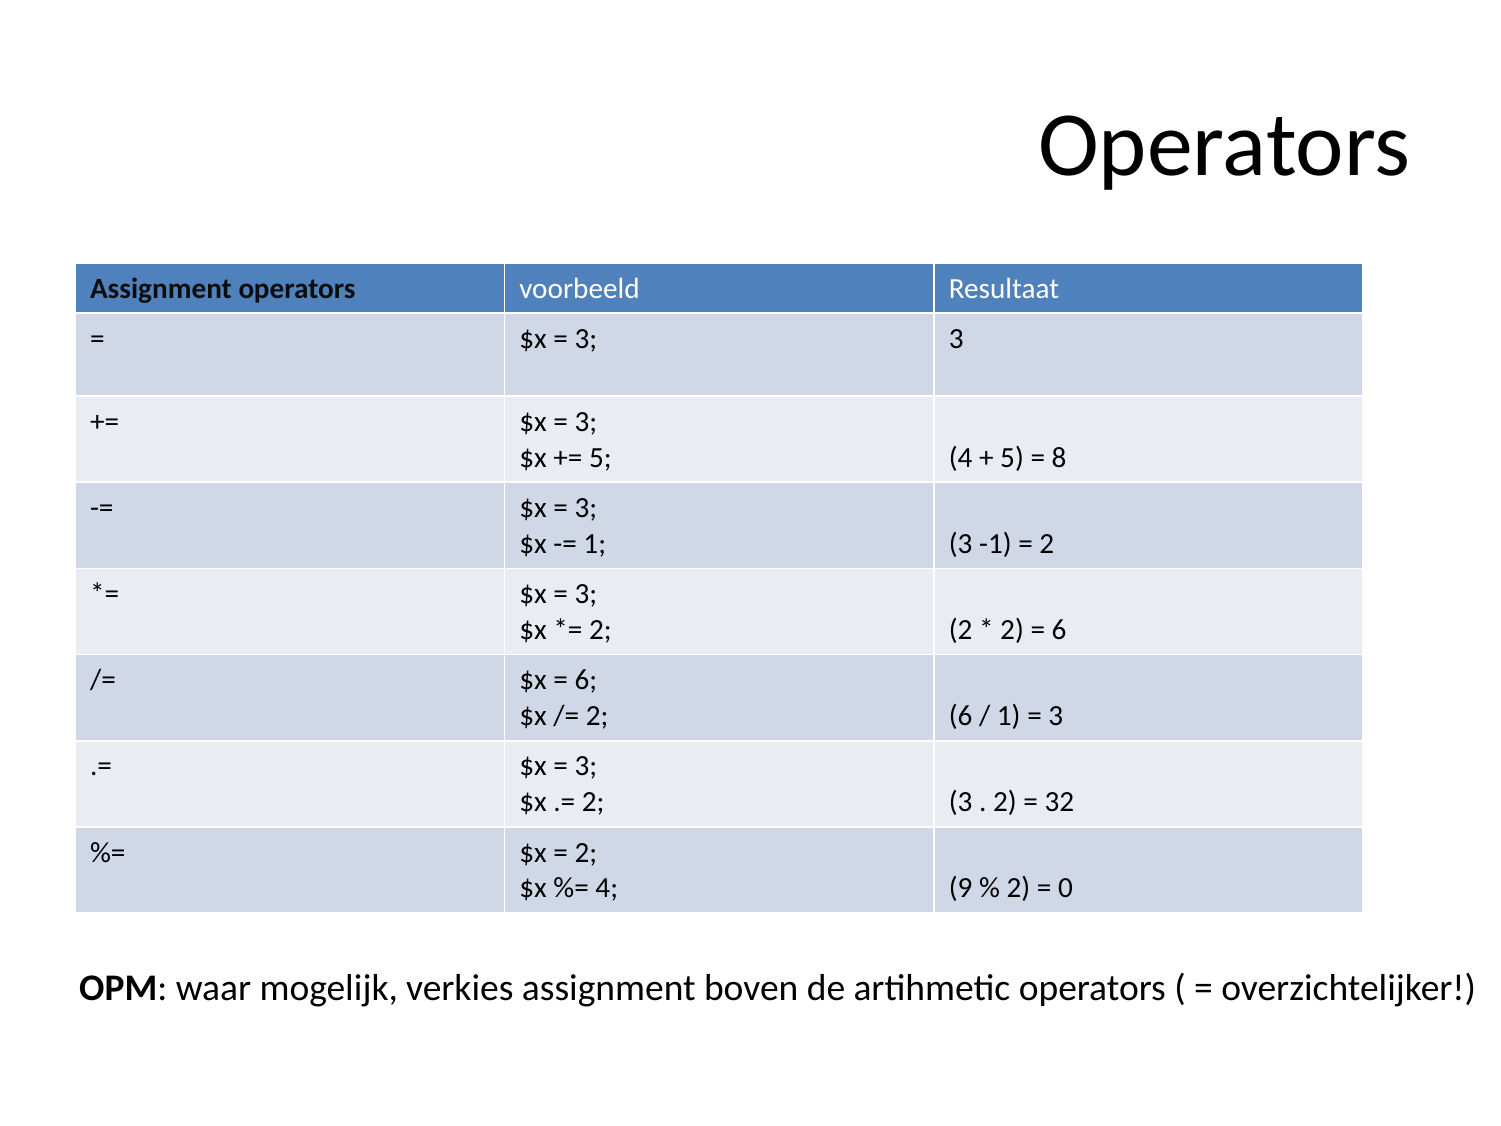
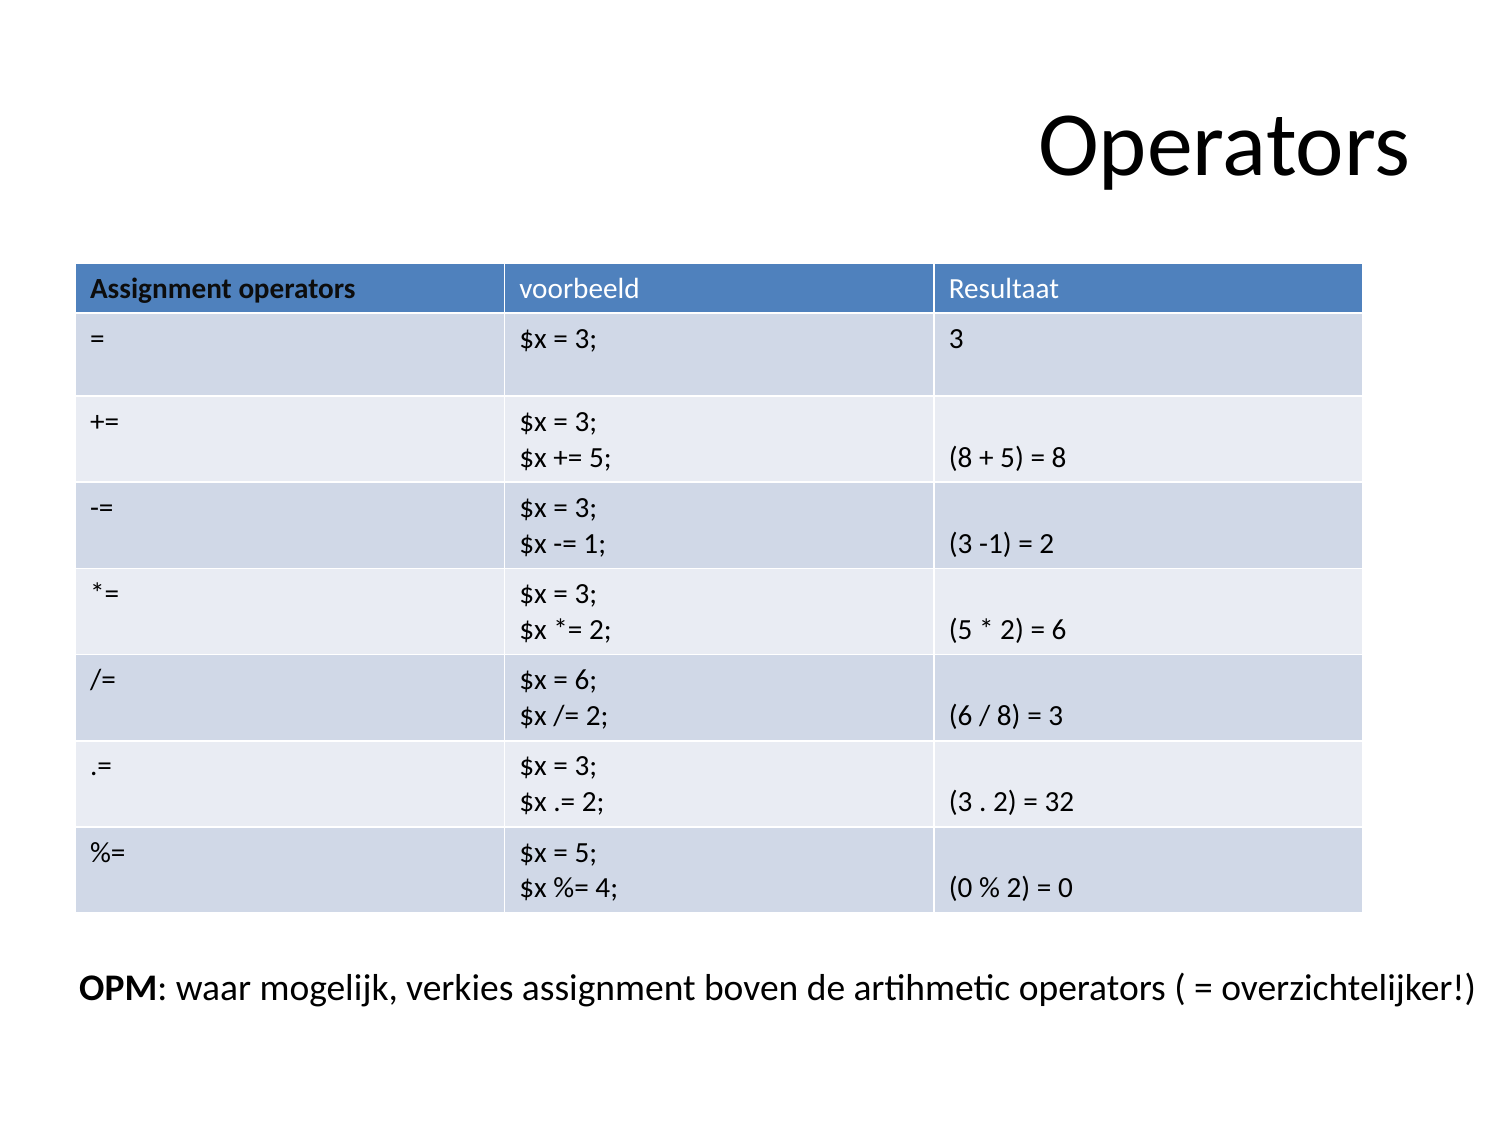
5 4: 4 -> 8
2 2: 2 -> 5
1 at (1009, 716): 1 -> 8
2 at (586, 852): 2 -> 5
4 9: 9 -> 0
